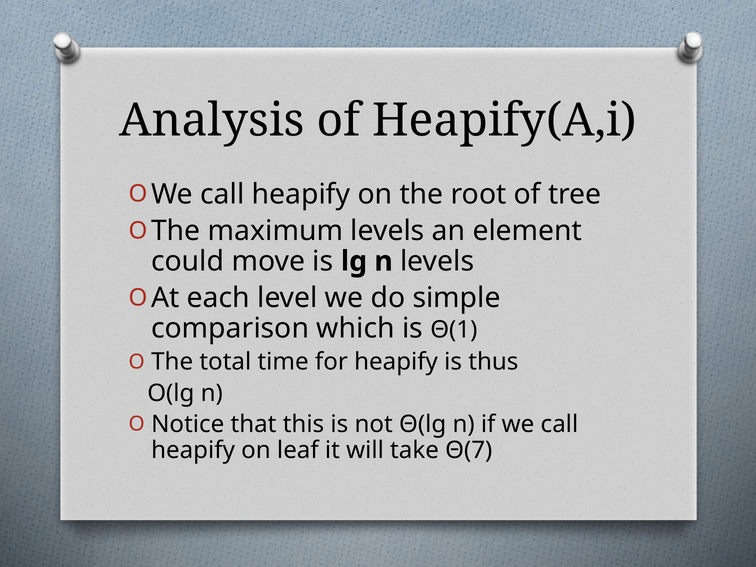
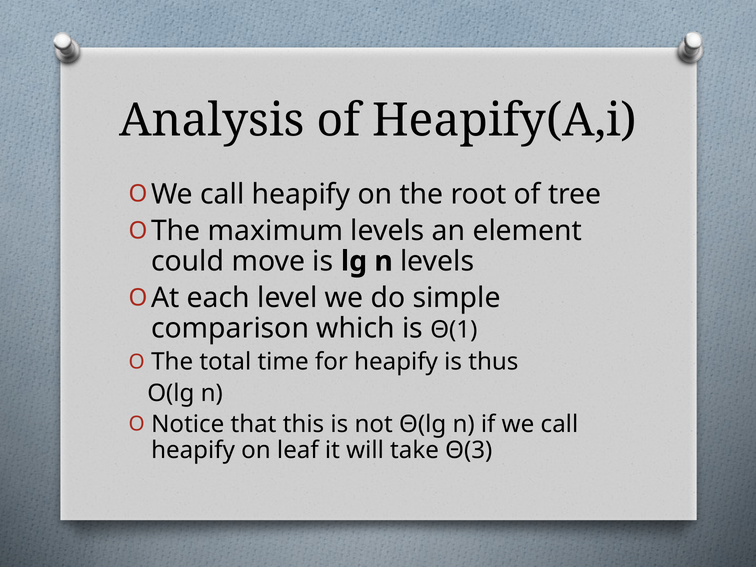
Θ(7: Θ(7 -> Θ(3
